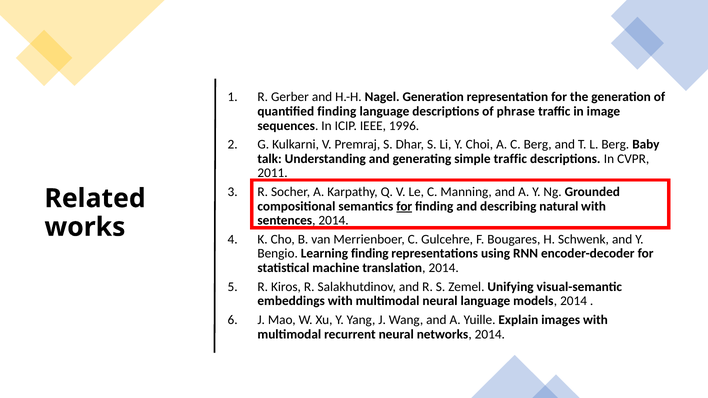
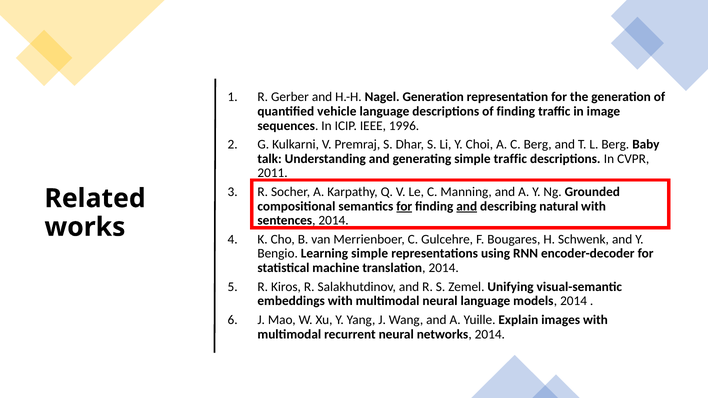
quantified finding: finding -> vehicle
of phrase: phrase -> finding
and at (467, 206) underline: none -> present
finding at (370, 254): finding -> simple
